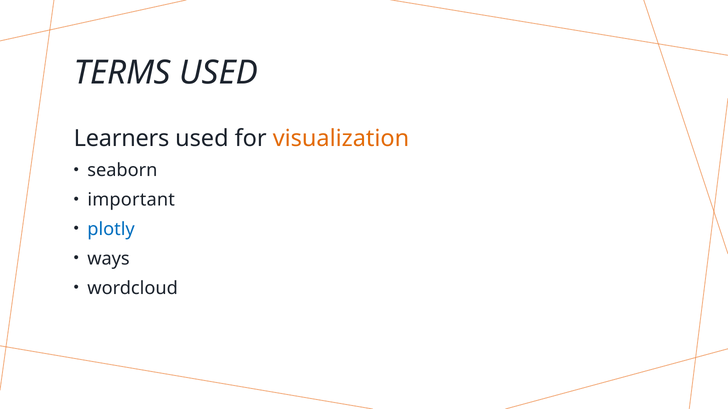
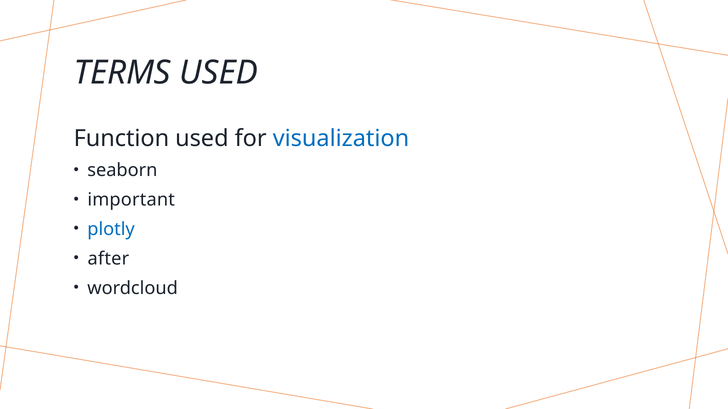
Learners: Learners -> Function
visualization colour: orange -> blue
ways: ways -> after
